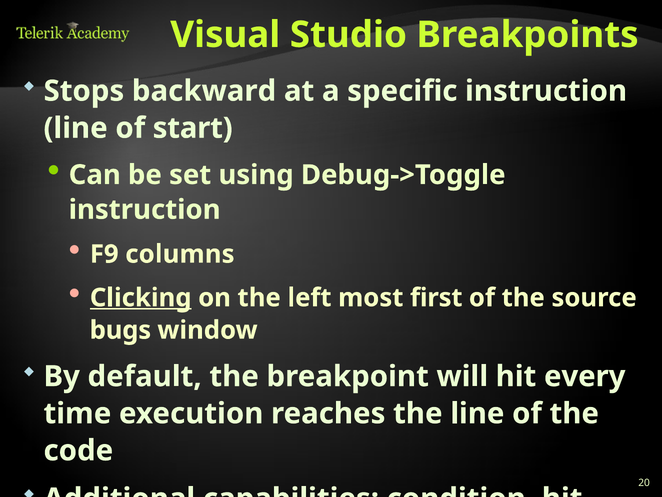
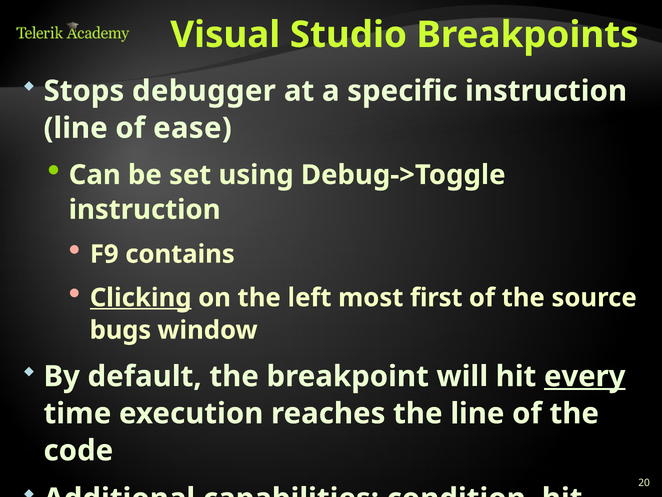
backward: backward -> debugger
start: start -> ease
columns: columns -> contains
every underline: none -> present
